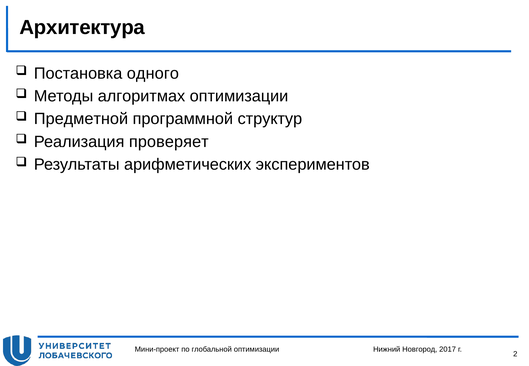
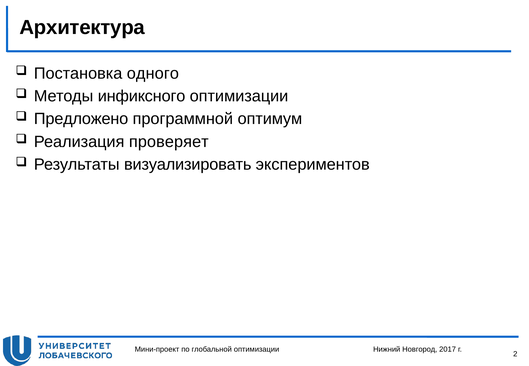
алгоритмах: алгоритмах -> инфиксного
Предметной: Предметной -> Предложено
структур: структур -> оптимум
арифметических: арифметических -> визуализировать
